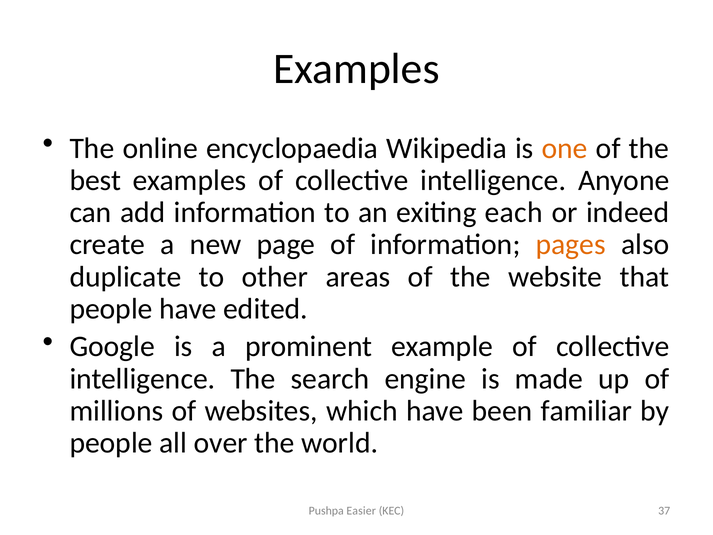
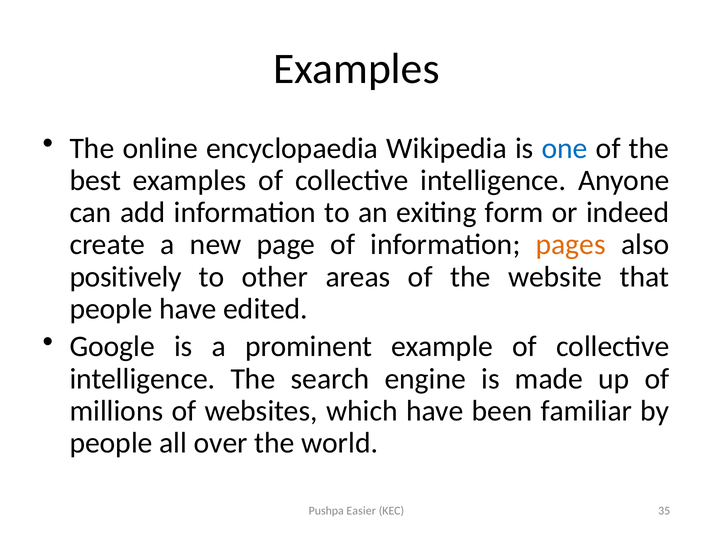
one colour: orange -> blue
each: each -> form
duplicate: duplicate -> positively
37: 37 -> 35
